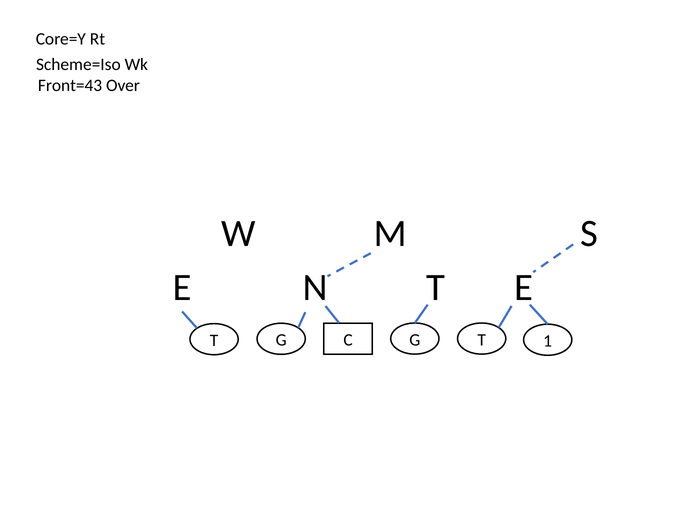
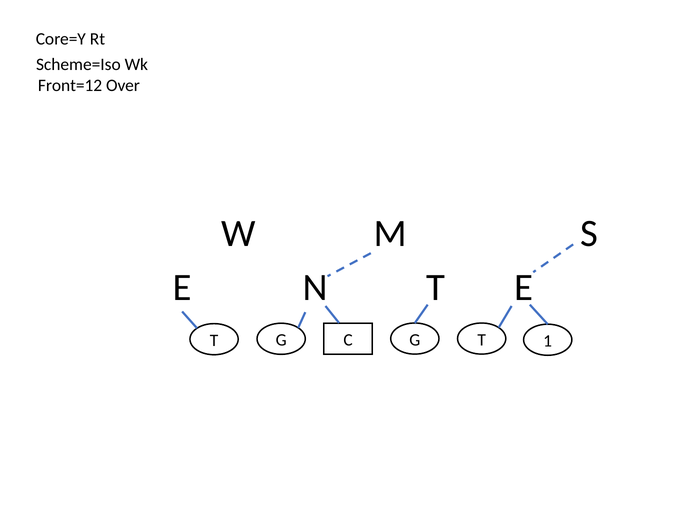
Front=43: Front=43 -> Front=12
